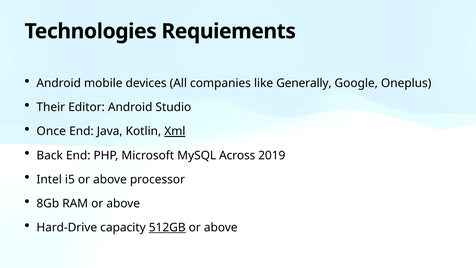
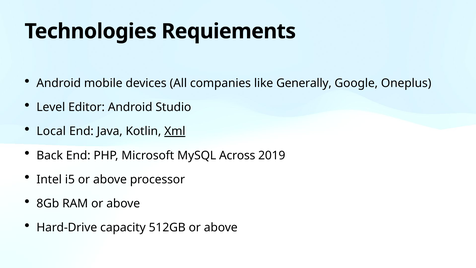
Their: Their -> Level
Once: Once -> Local
512GB underline: present -> none
